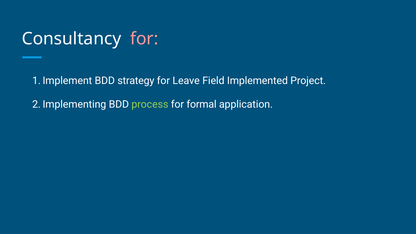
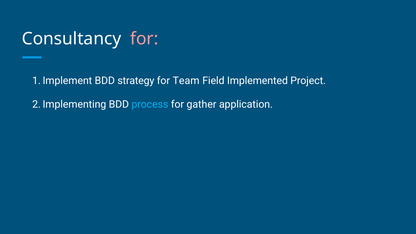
Leave: Leave -> Team
process colour: light green -> light blue
formal: formal -> gather
